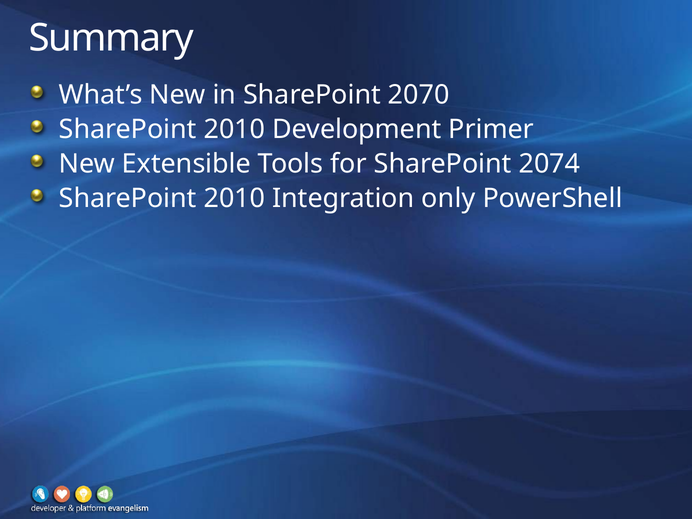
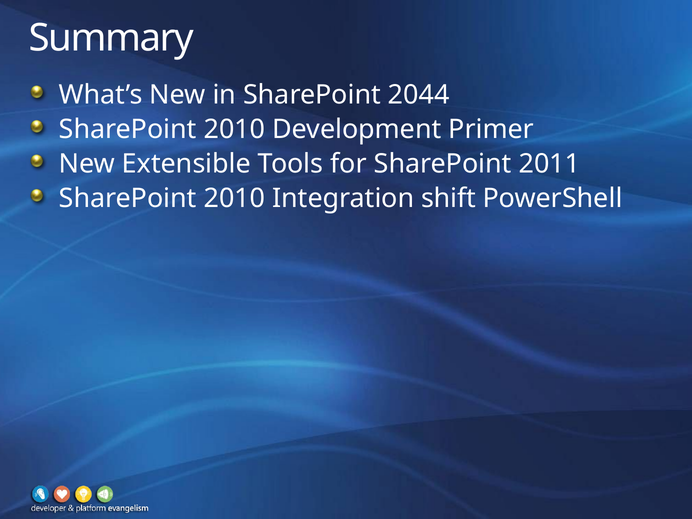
2070: 2070 -> 2044
2074: 2074 -> 2011
only: only -> shift
